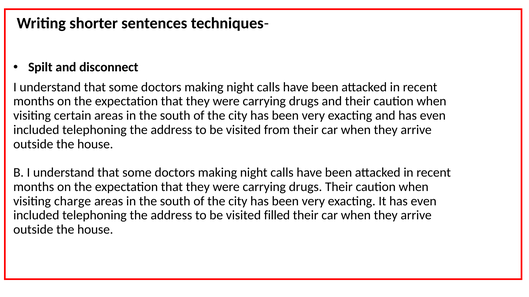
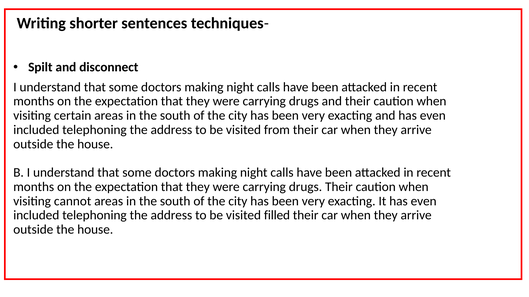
charge: charge -> cannot
